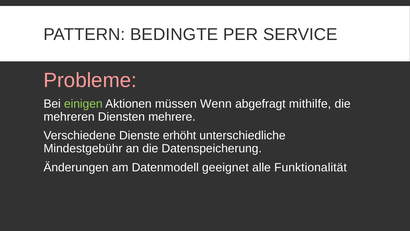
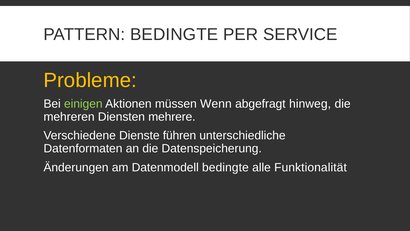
Probleme colour: pink -> yellow
mithilfe: mithilfe -> hinweg
erhöht: erhöht -> führen
Mindestgebühr: Mindestgebühr -> Datenformaten
Datenmodell geeignet: geeignet -> bedingte
